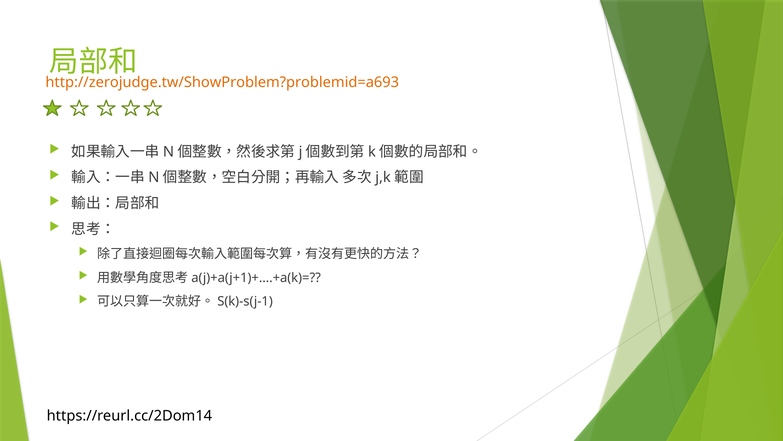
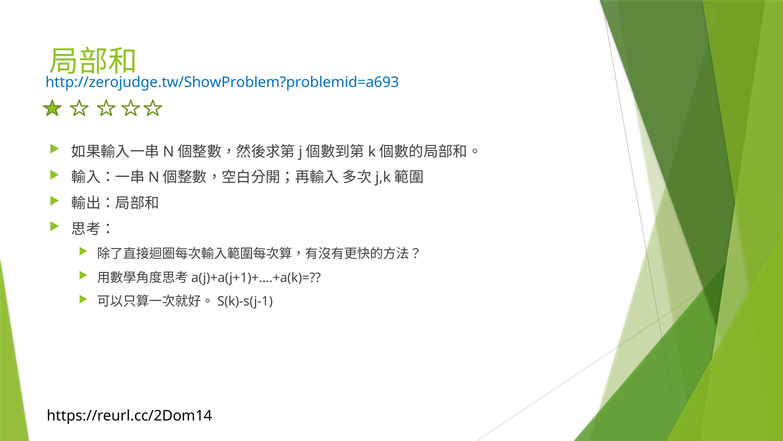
http://zerojudge.tw/ShowProblem?problemid=a693 colour: orange -> blue
